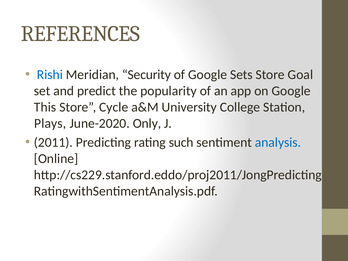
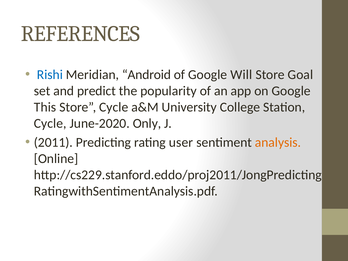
Security: Security -> Android
Sets: Sets -> Will
Plays at (50, 123): Plays -> Cycle
such: such -> user
analysis colour: blue -> orange
